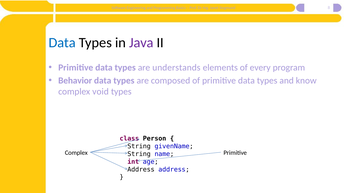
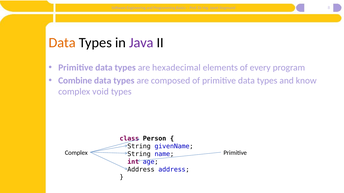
Data at (62, 43) colour: blue -> orange
understands: understands -> hexadecimal
Behavior: Behavior -> Combine
